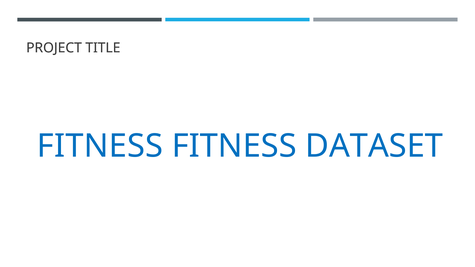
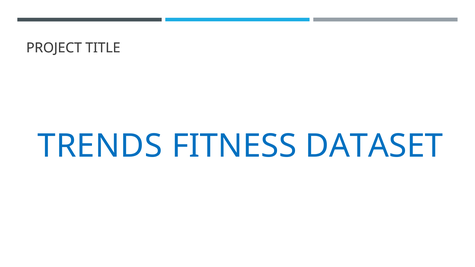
FITNESS at (100, 146): FITNESS -> TRENDS
